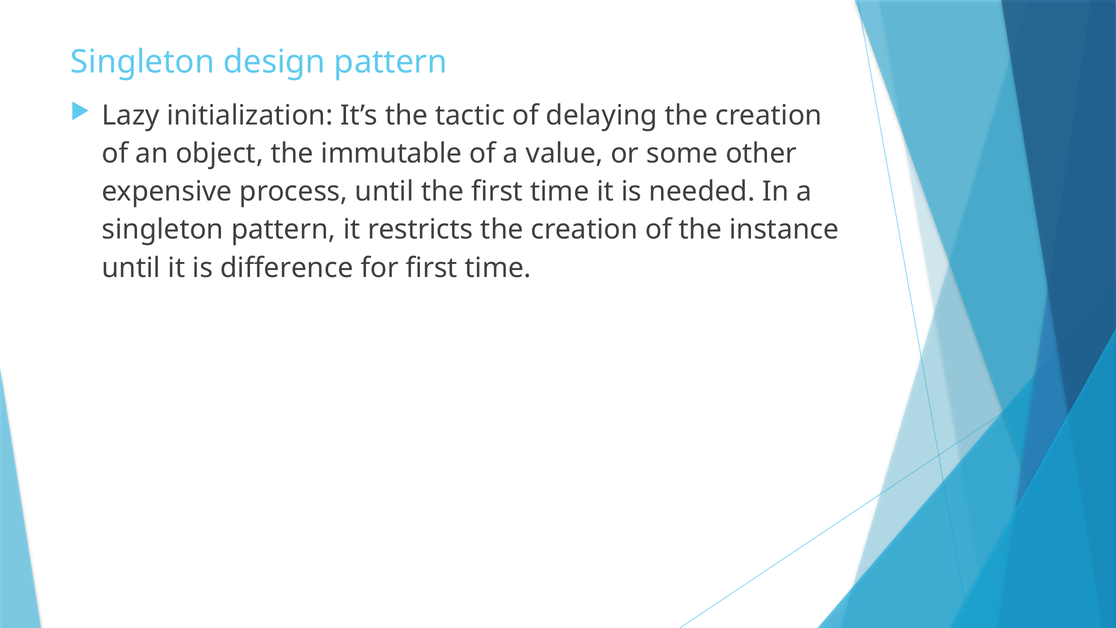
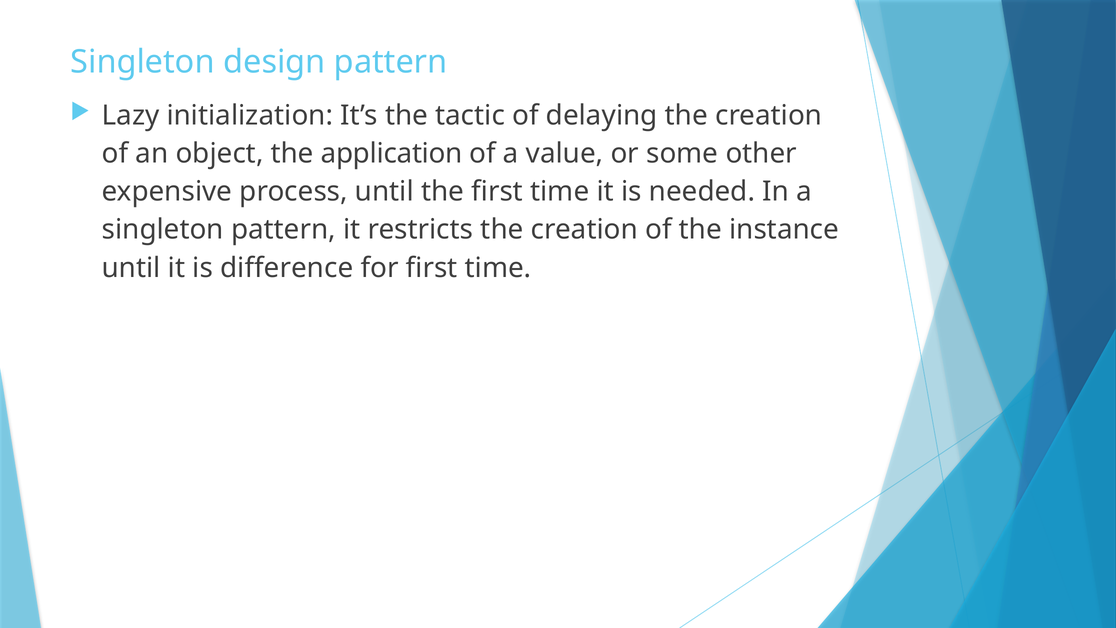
immutable: immutable -> application
